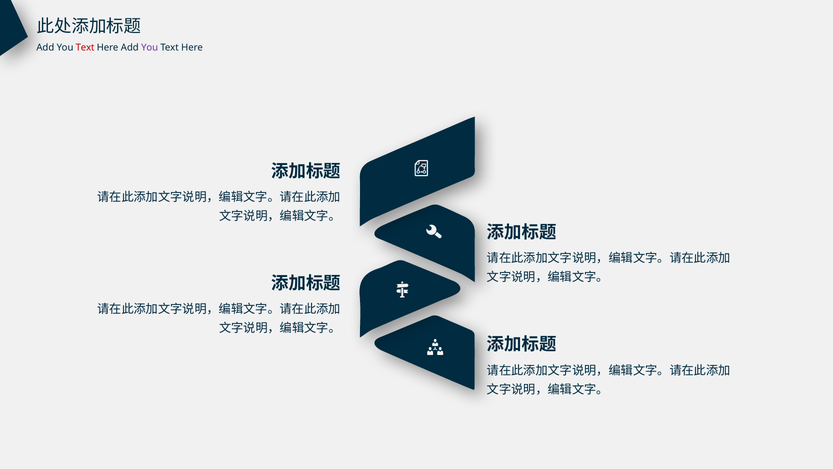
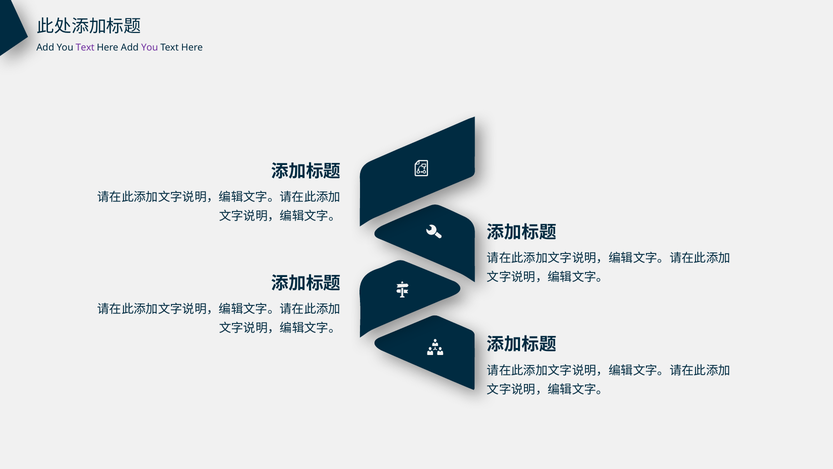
Text at (85, 48) colour: red -> purple
